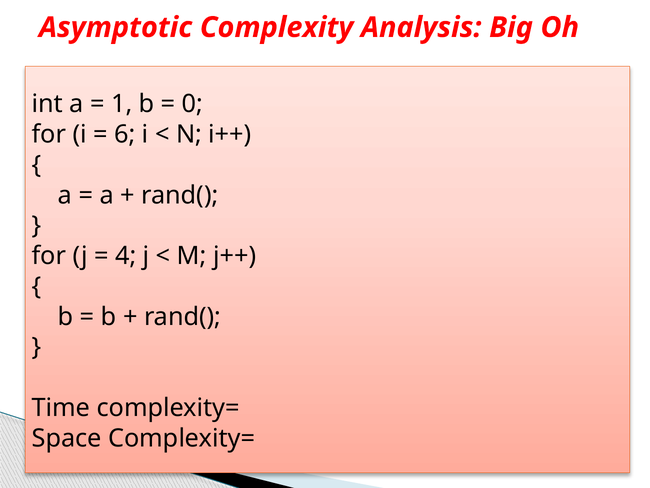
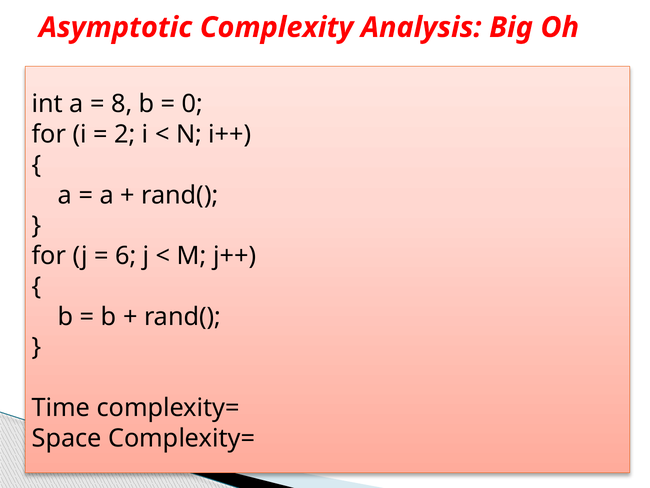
1: 1 -> 8
6: 6 -> 2
4: 4 -> 6
